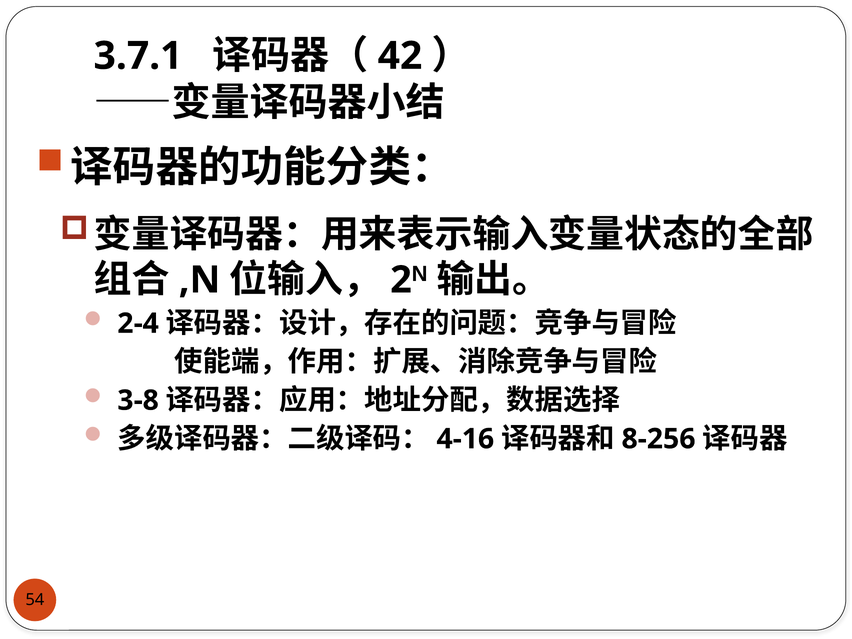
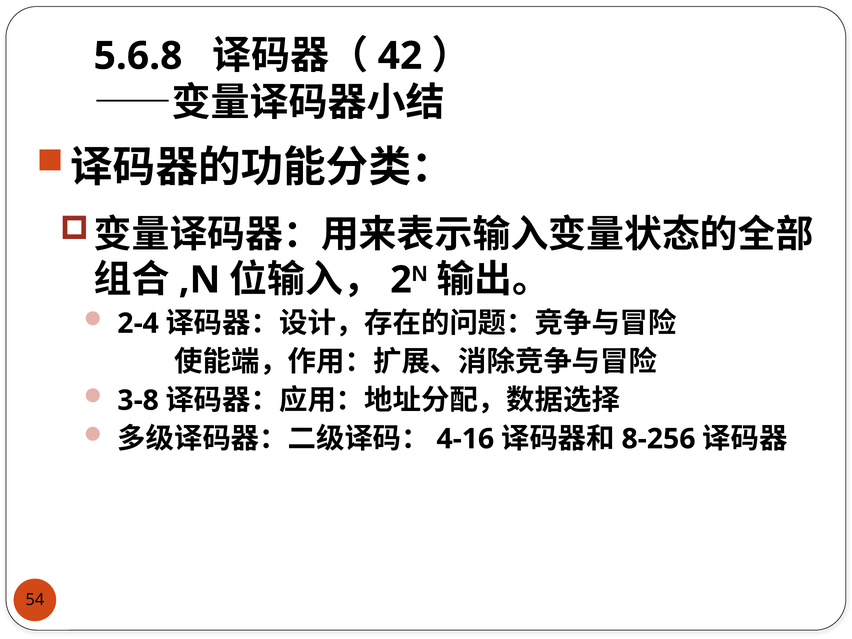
3.7.1: 3.7.1 -> 5.6.8
